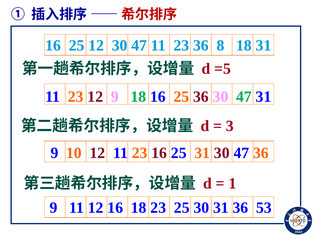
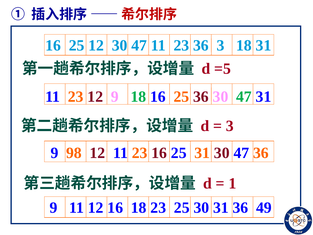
36 8: 8 -> 3
10: 10 -> 98
53: 53 -> 49
